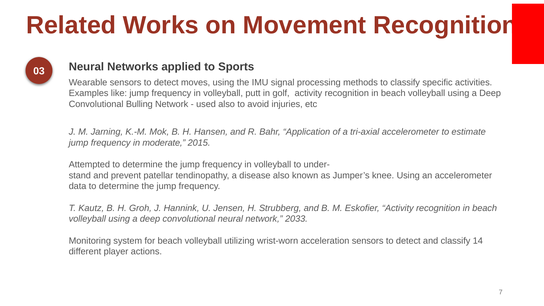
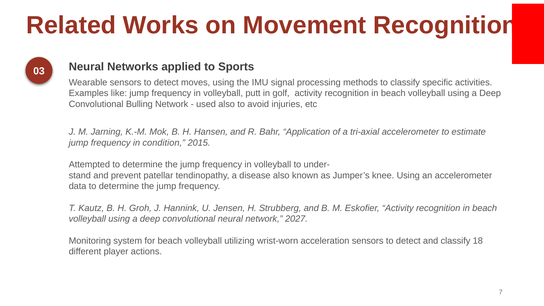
moderate: moderate -> condition
2033: 2033 -> 2027
14: 14 -> 18
